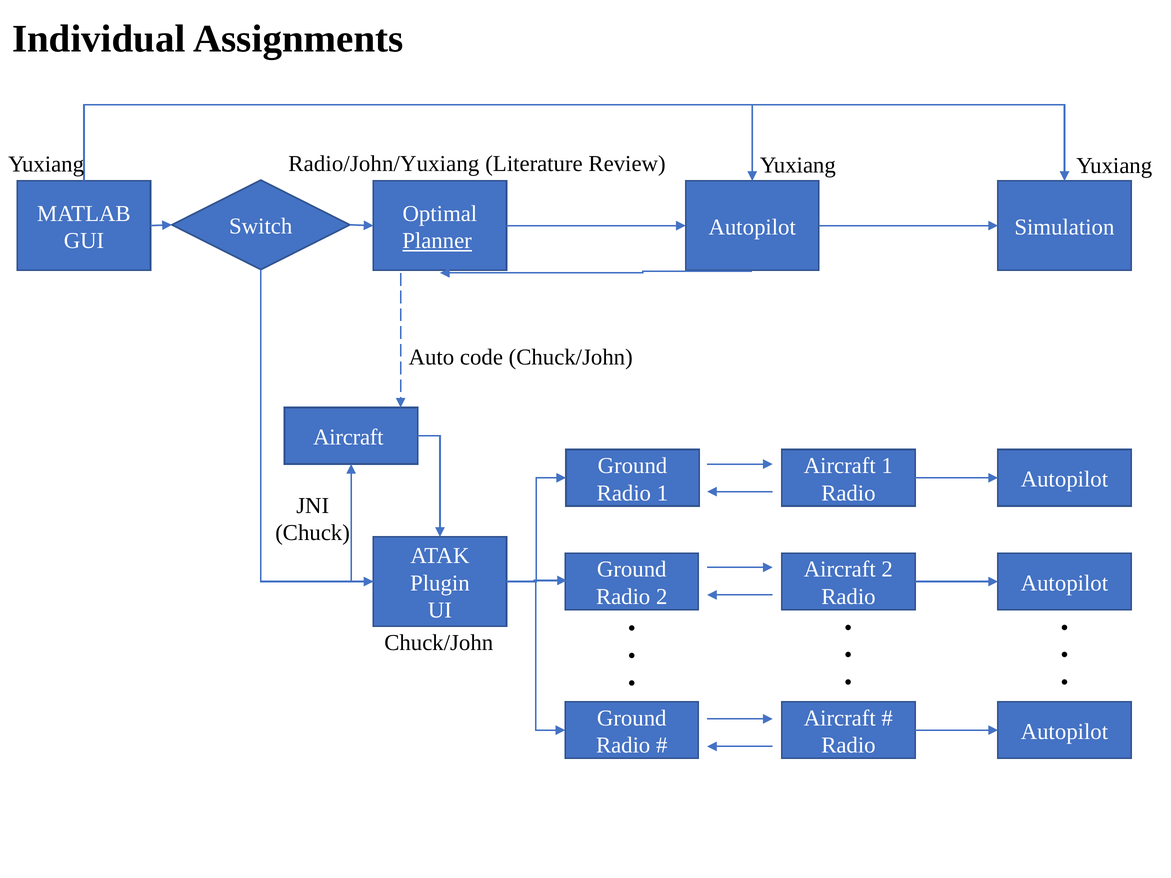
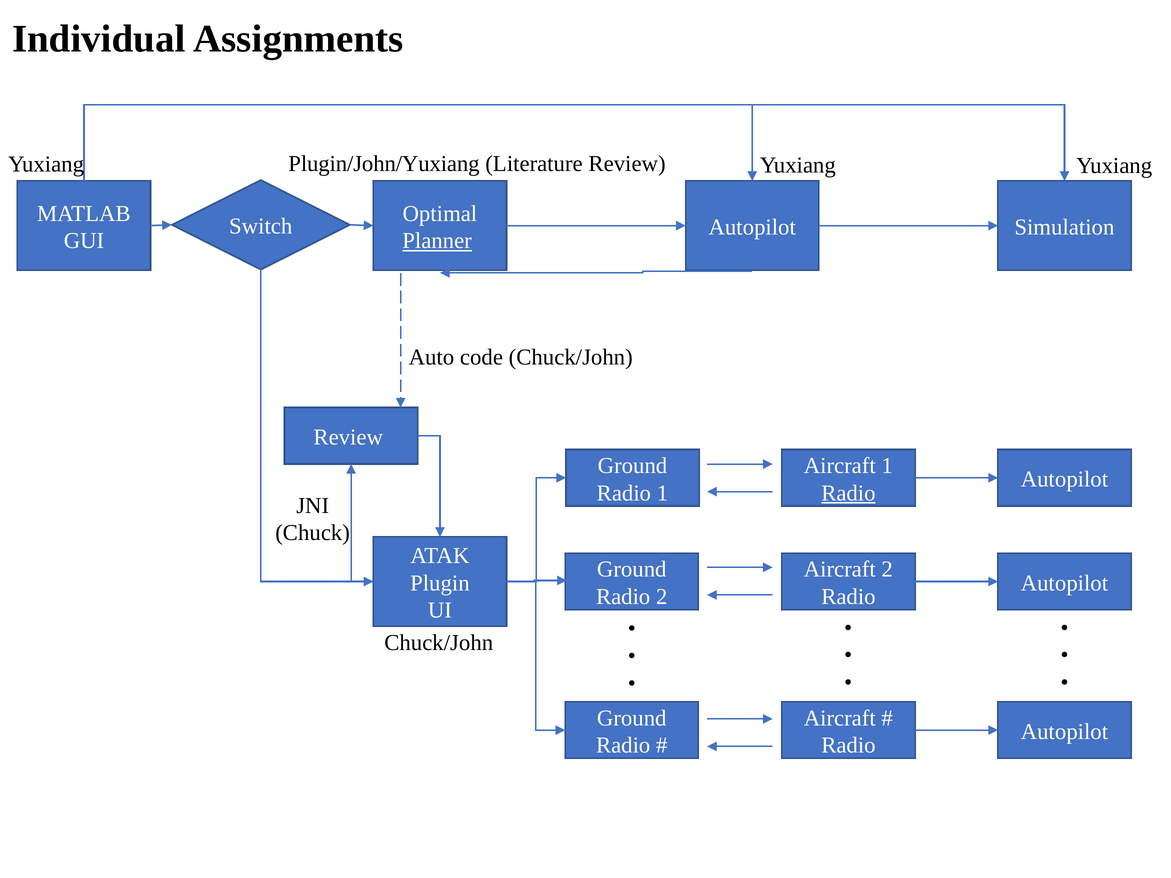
Radio/John/Yuxiang: Radio/John/Yuxiang -> Plugin/John/Yuxiang
Aircraft at (348, 437): Aircraft -> Review
Radio at (848, 493) underline: none -> present
